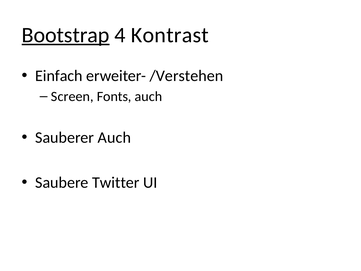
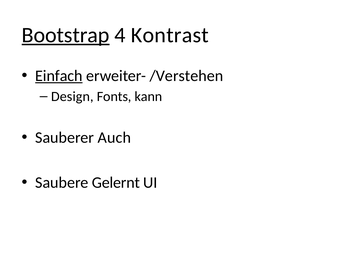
Einfach underline: none -> present
Screen: Screen -> Design
Fonts auch: auch -> kann
Twitter: Twitter -> Gelernt
